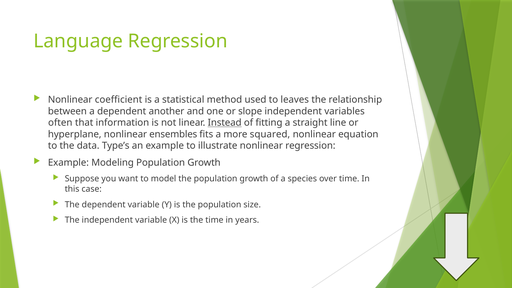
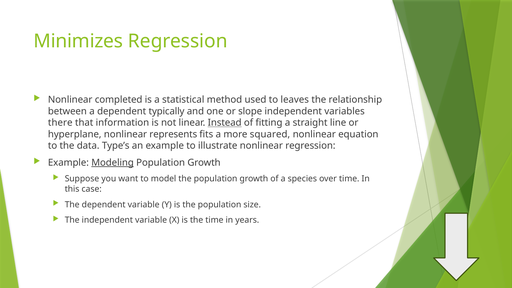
Language: Language -> Minimizes
coefficient: coefficient -> completed
another: another -> typically
often: often -> there
ensembles: ensembles -> represents
Modeling underline: none -> present
